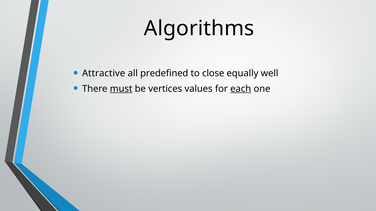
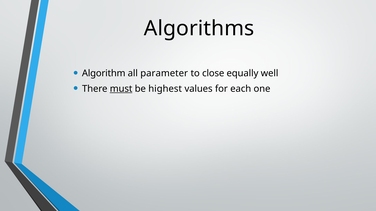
Attractive: Attractive -> Algorithm
predefined: predefined -> parameter
vertices: vertices -> highest
each underline: present -> none
